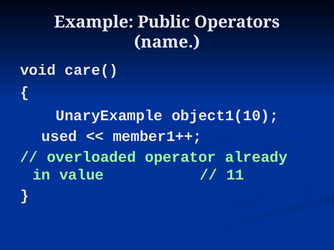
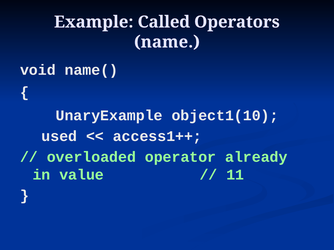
Public: Public -> Called
care(: care( -> name(
member1++: member1++ -> access1++
